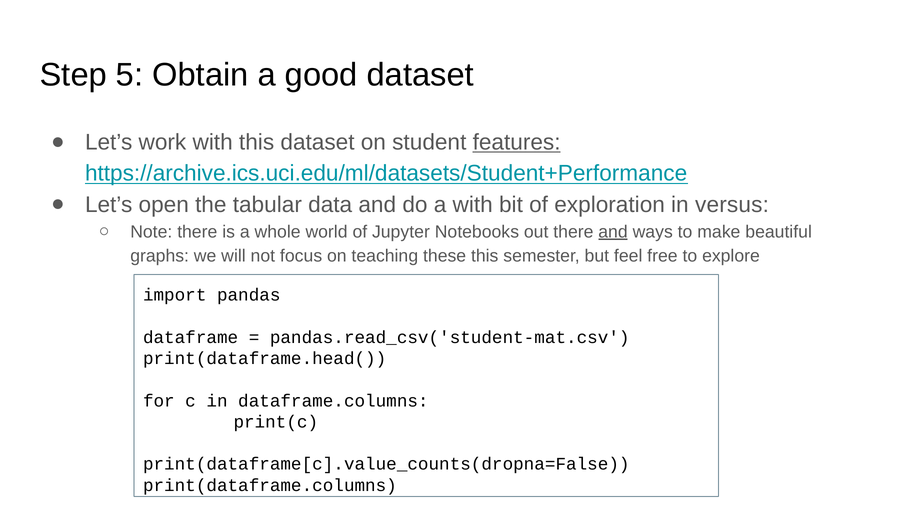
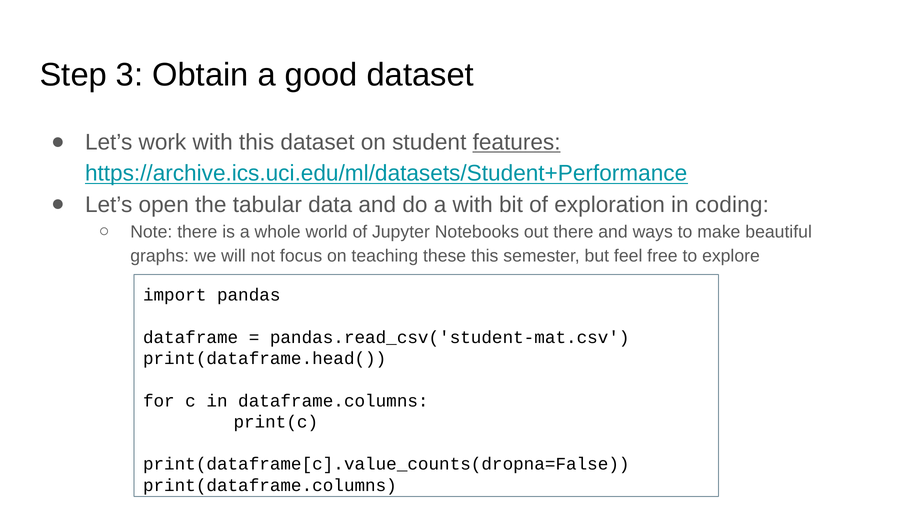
5: 5 -> 3
versus: versus -> coding
and at (613, 232) underline: present -> none
